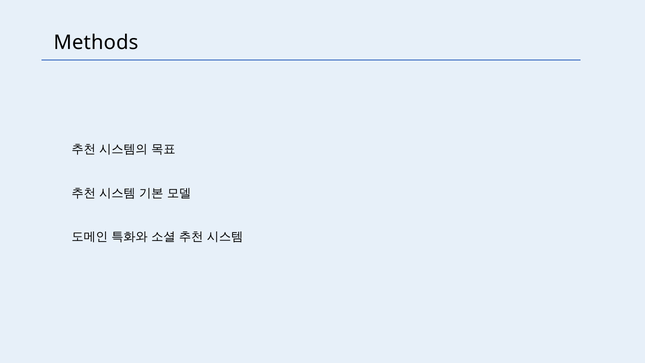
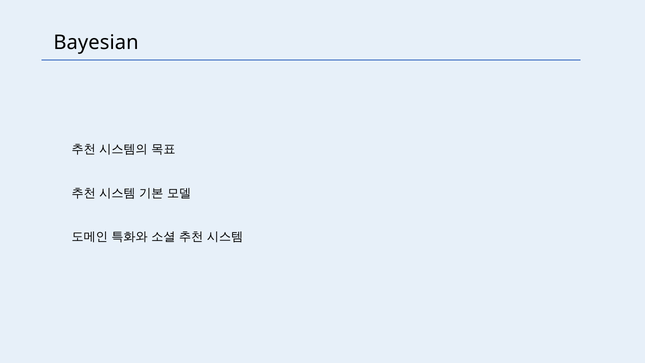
Methods: Methods -> Bayesian
